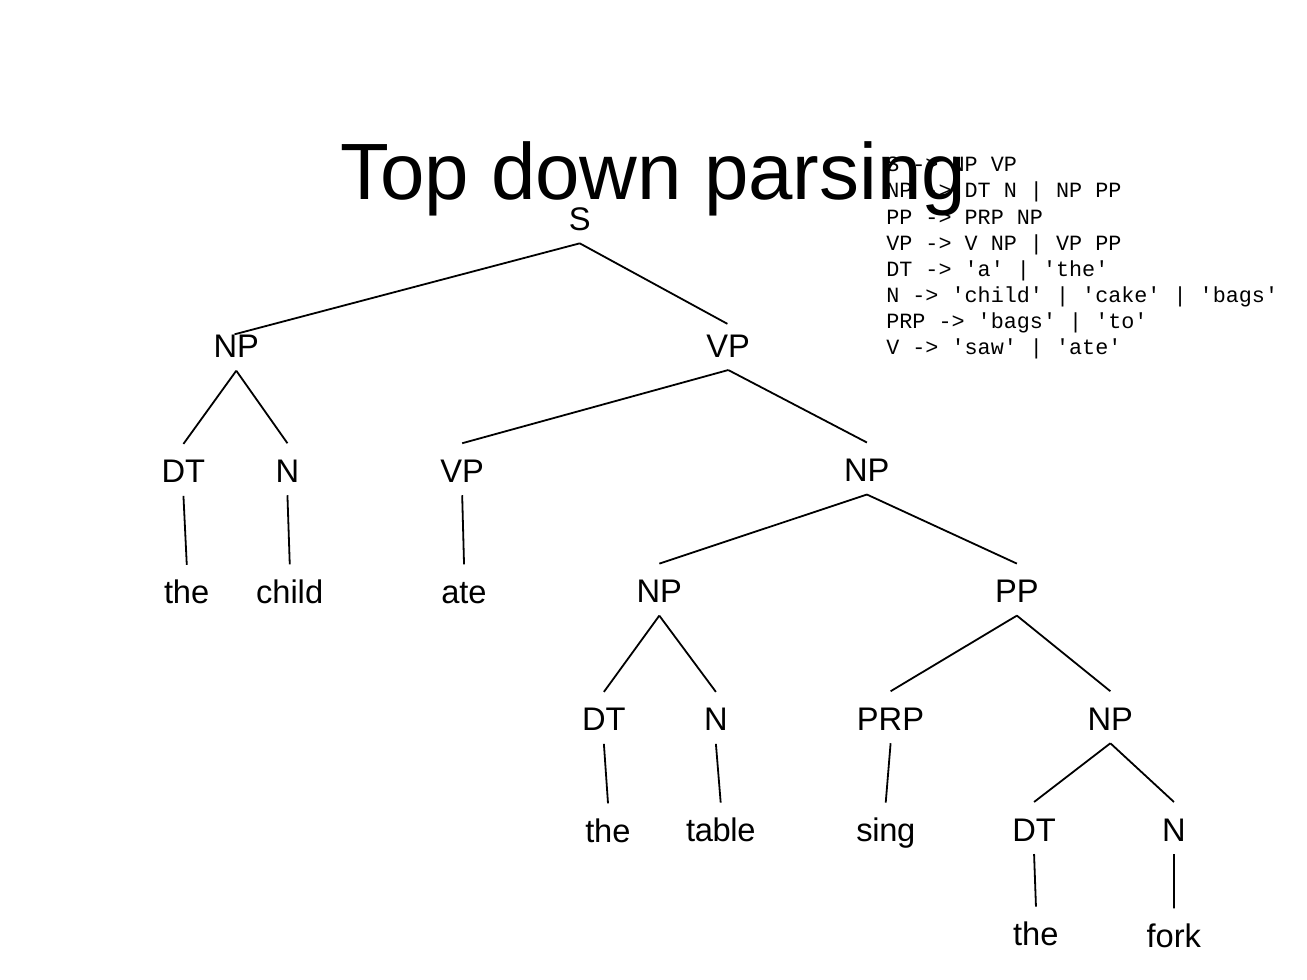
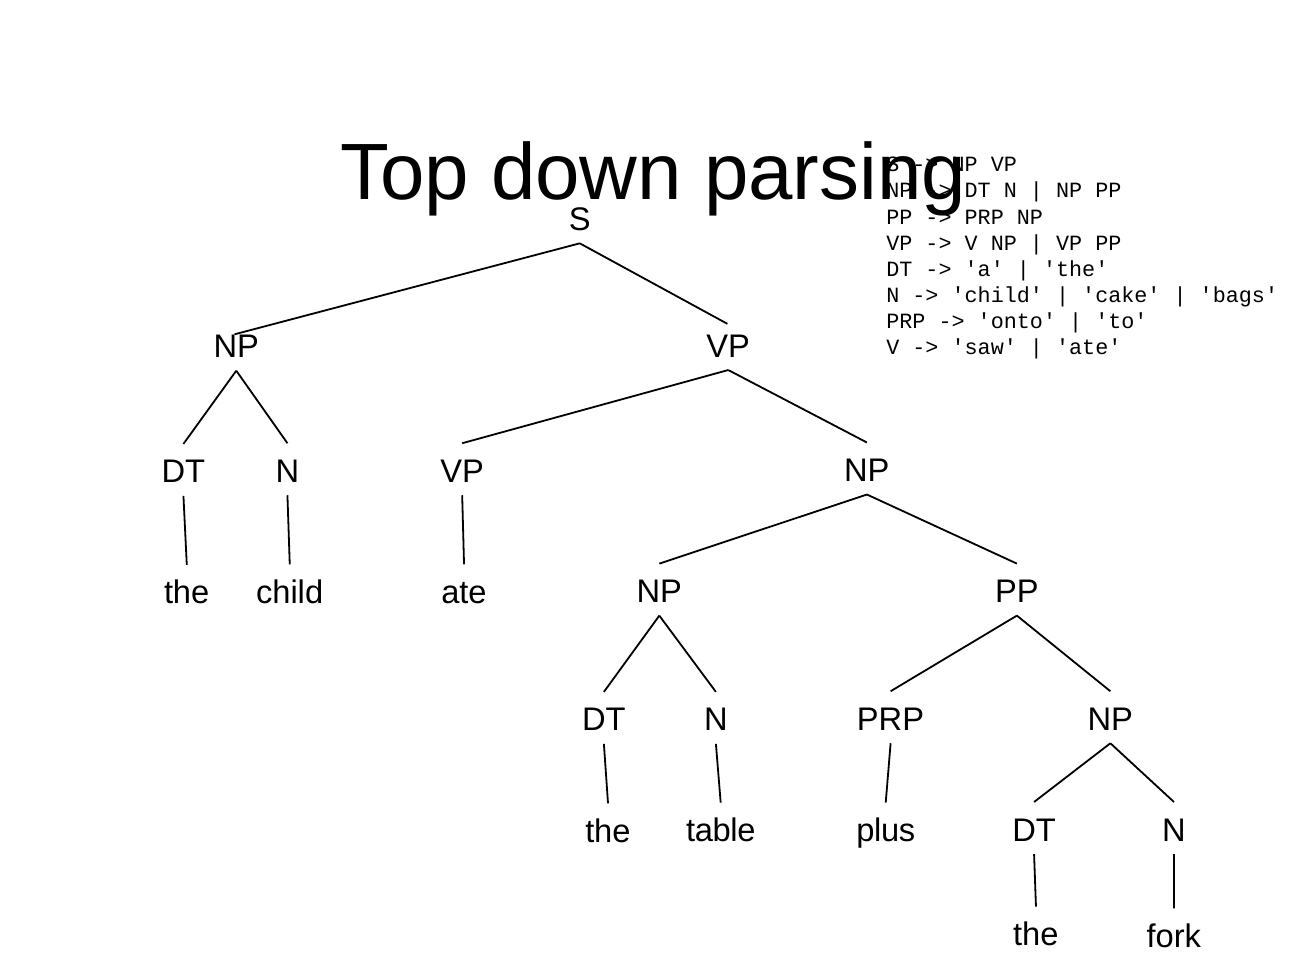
bags at (1017, 322): bags -> onto
sing: sing -> plus
